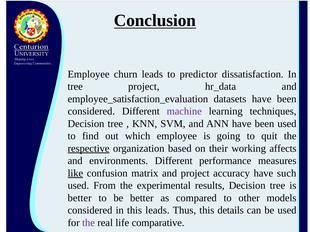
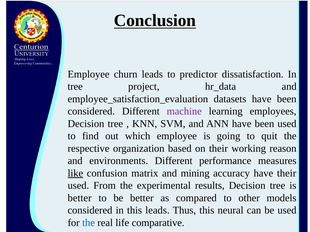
techniques: techniques -> employees
respective underline: present -> none
affects: affects -> reason
and project: project -> mining
have such: such -> their
details: details -> neural
the at (89, 223) colour: purple -> blue
